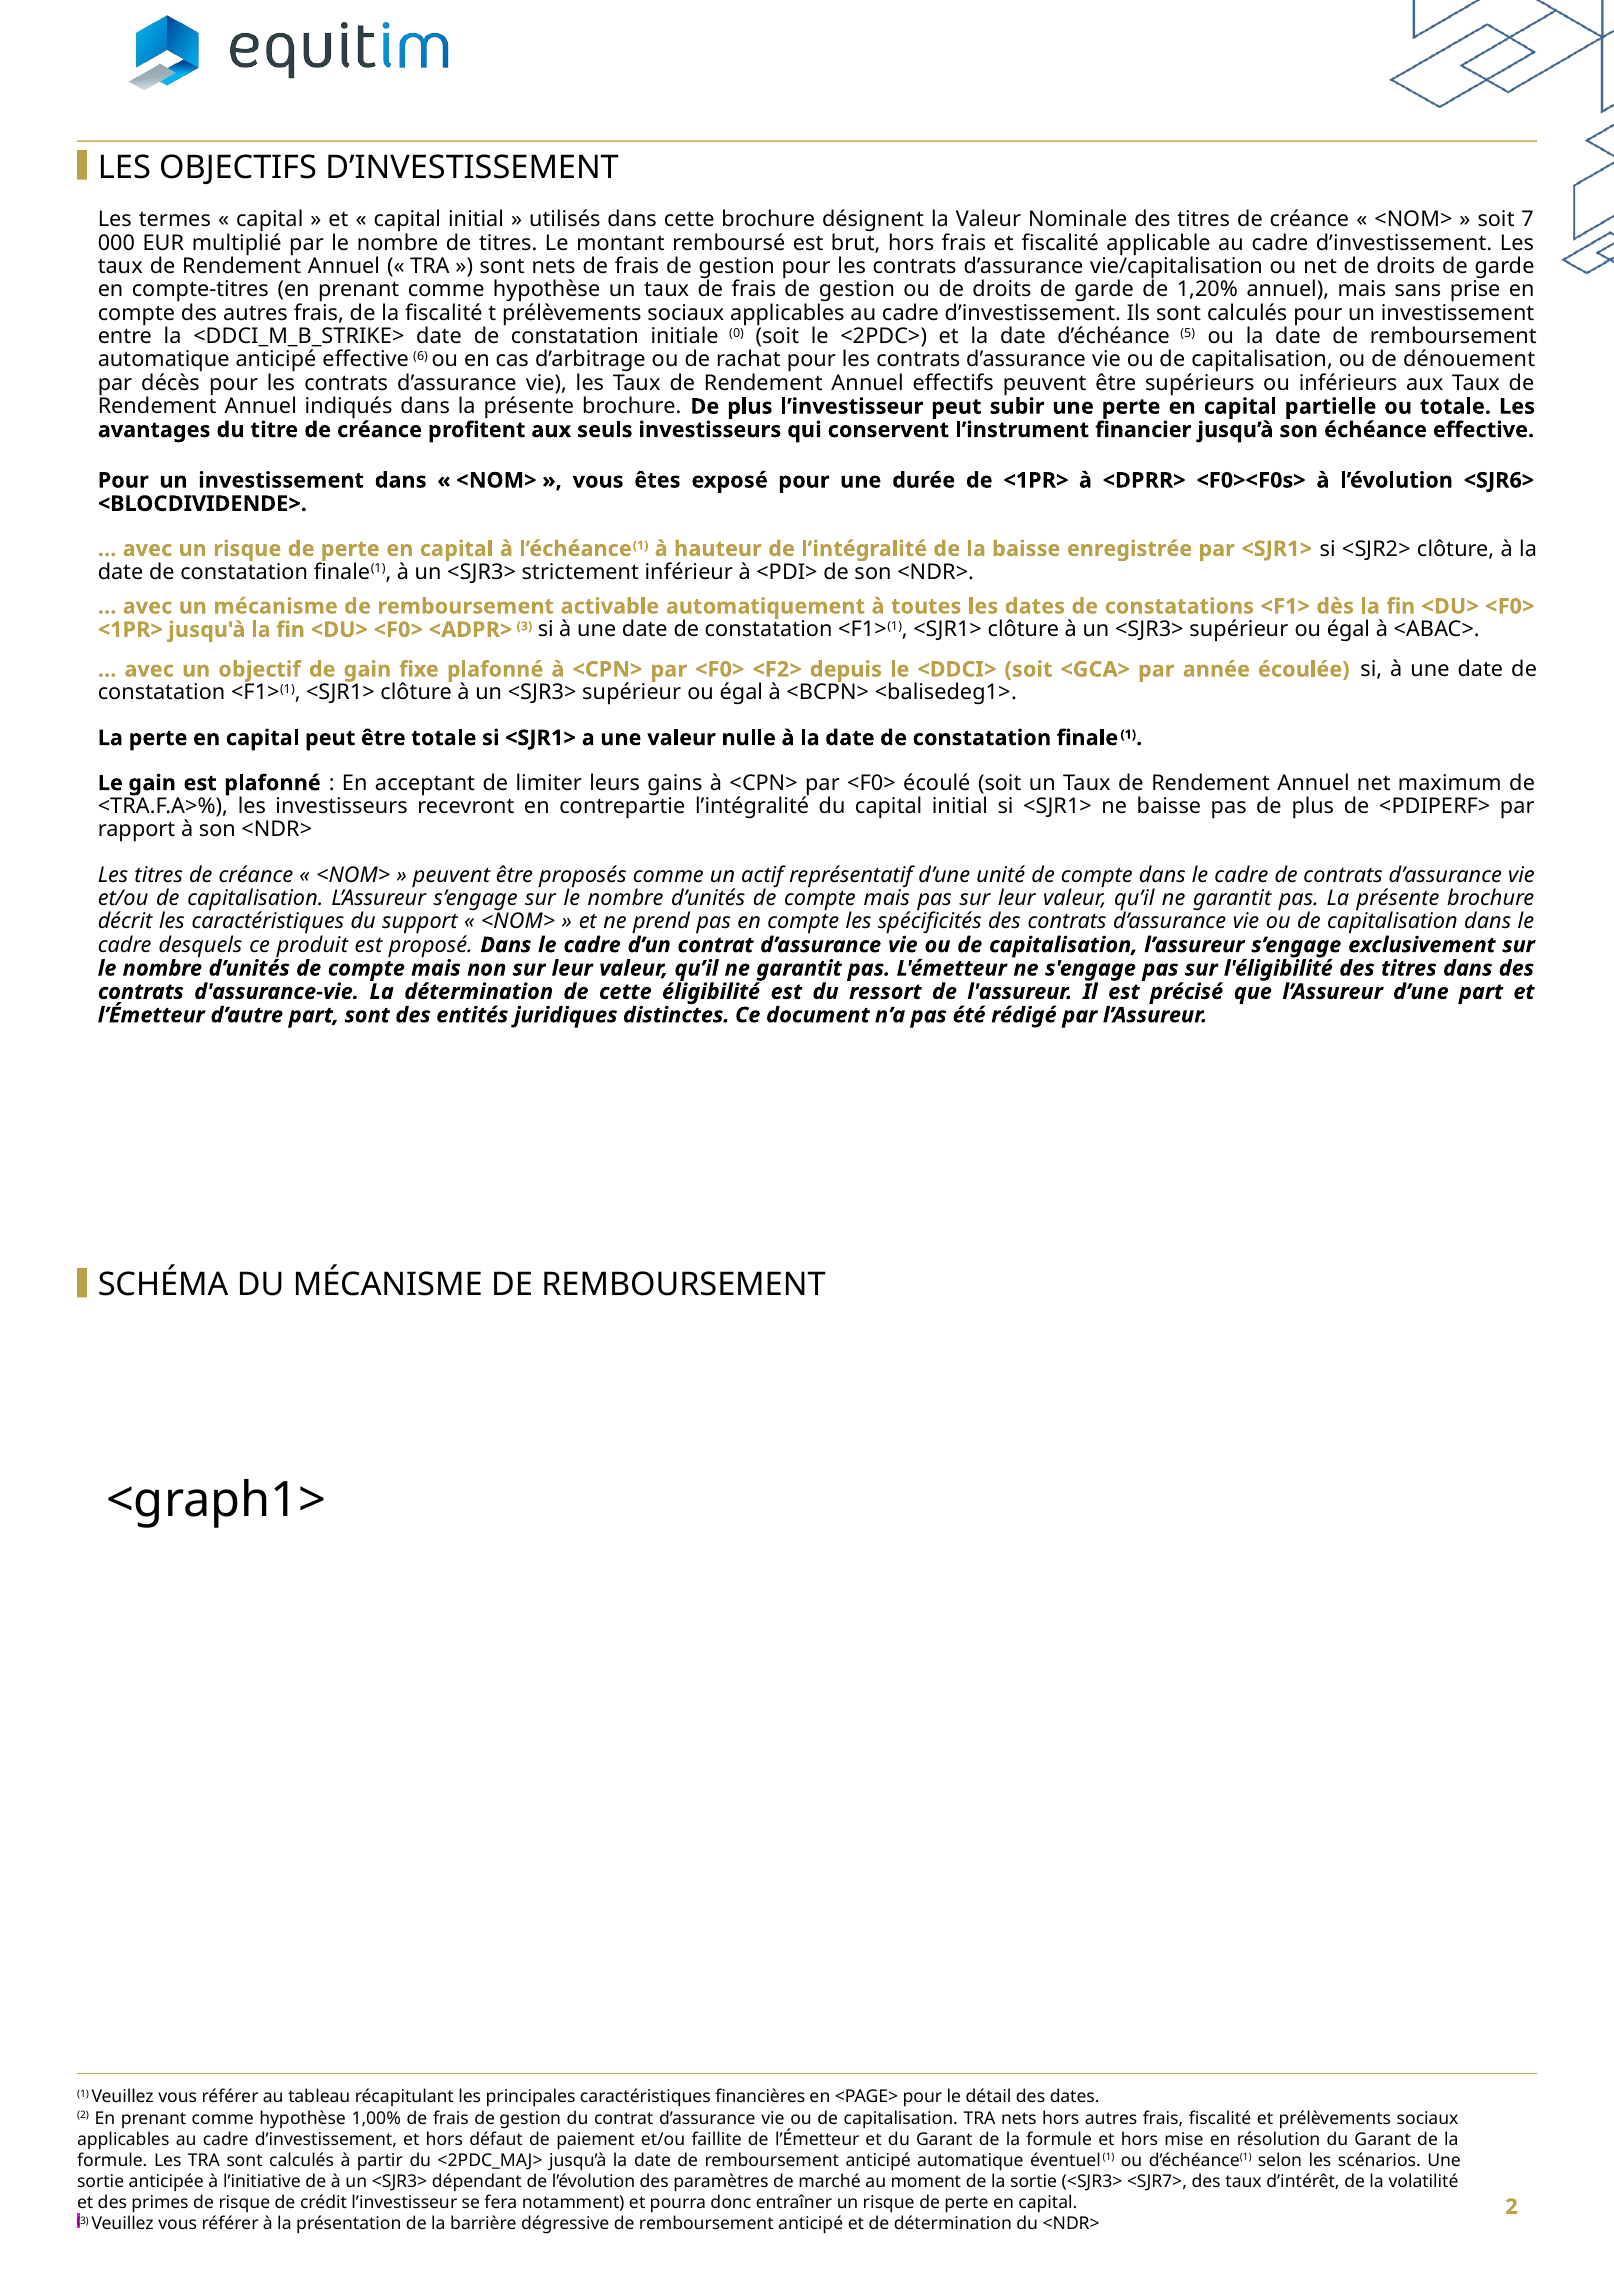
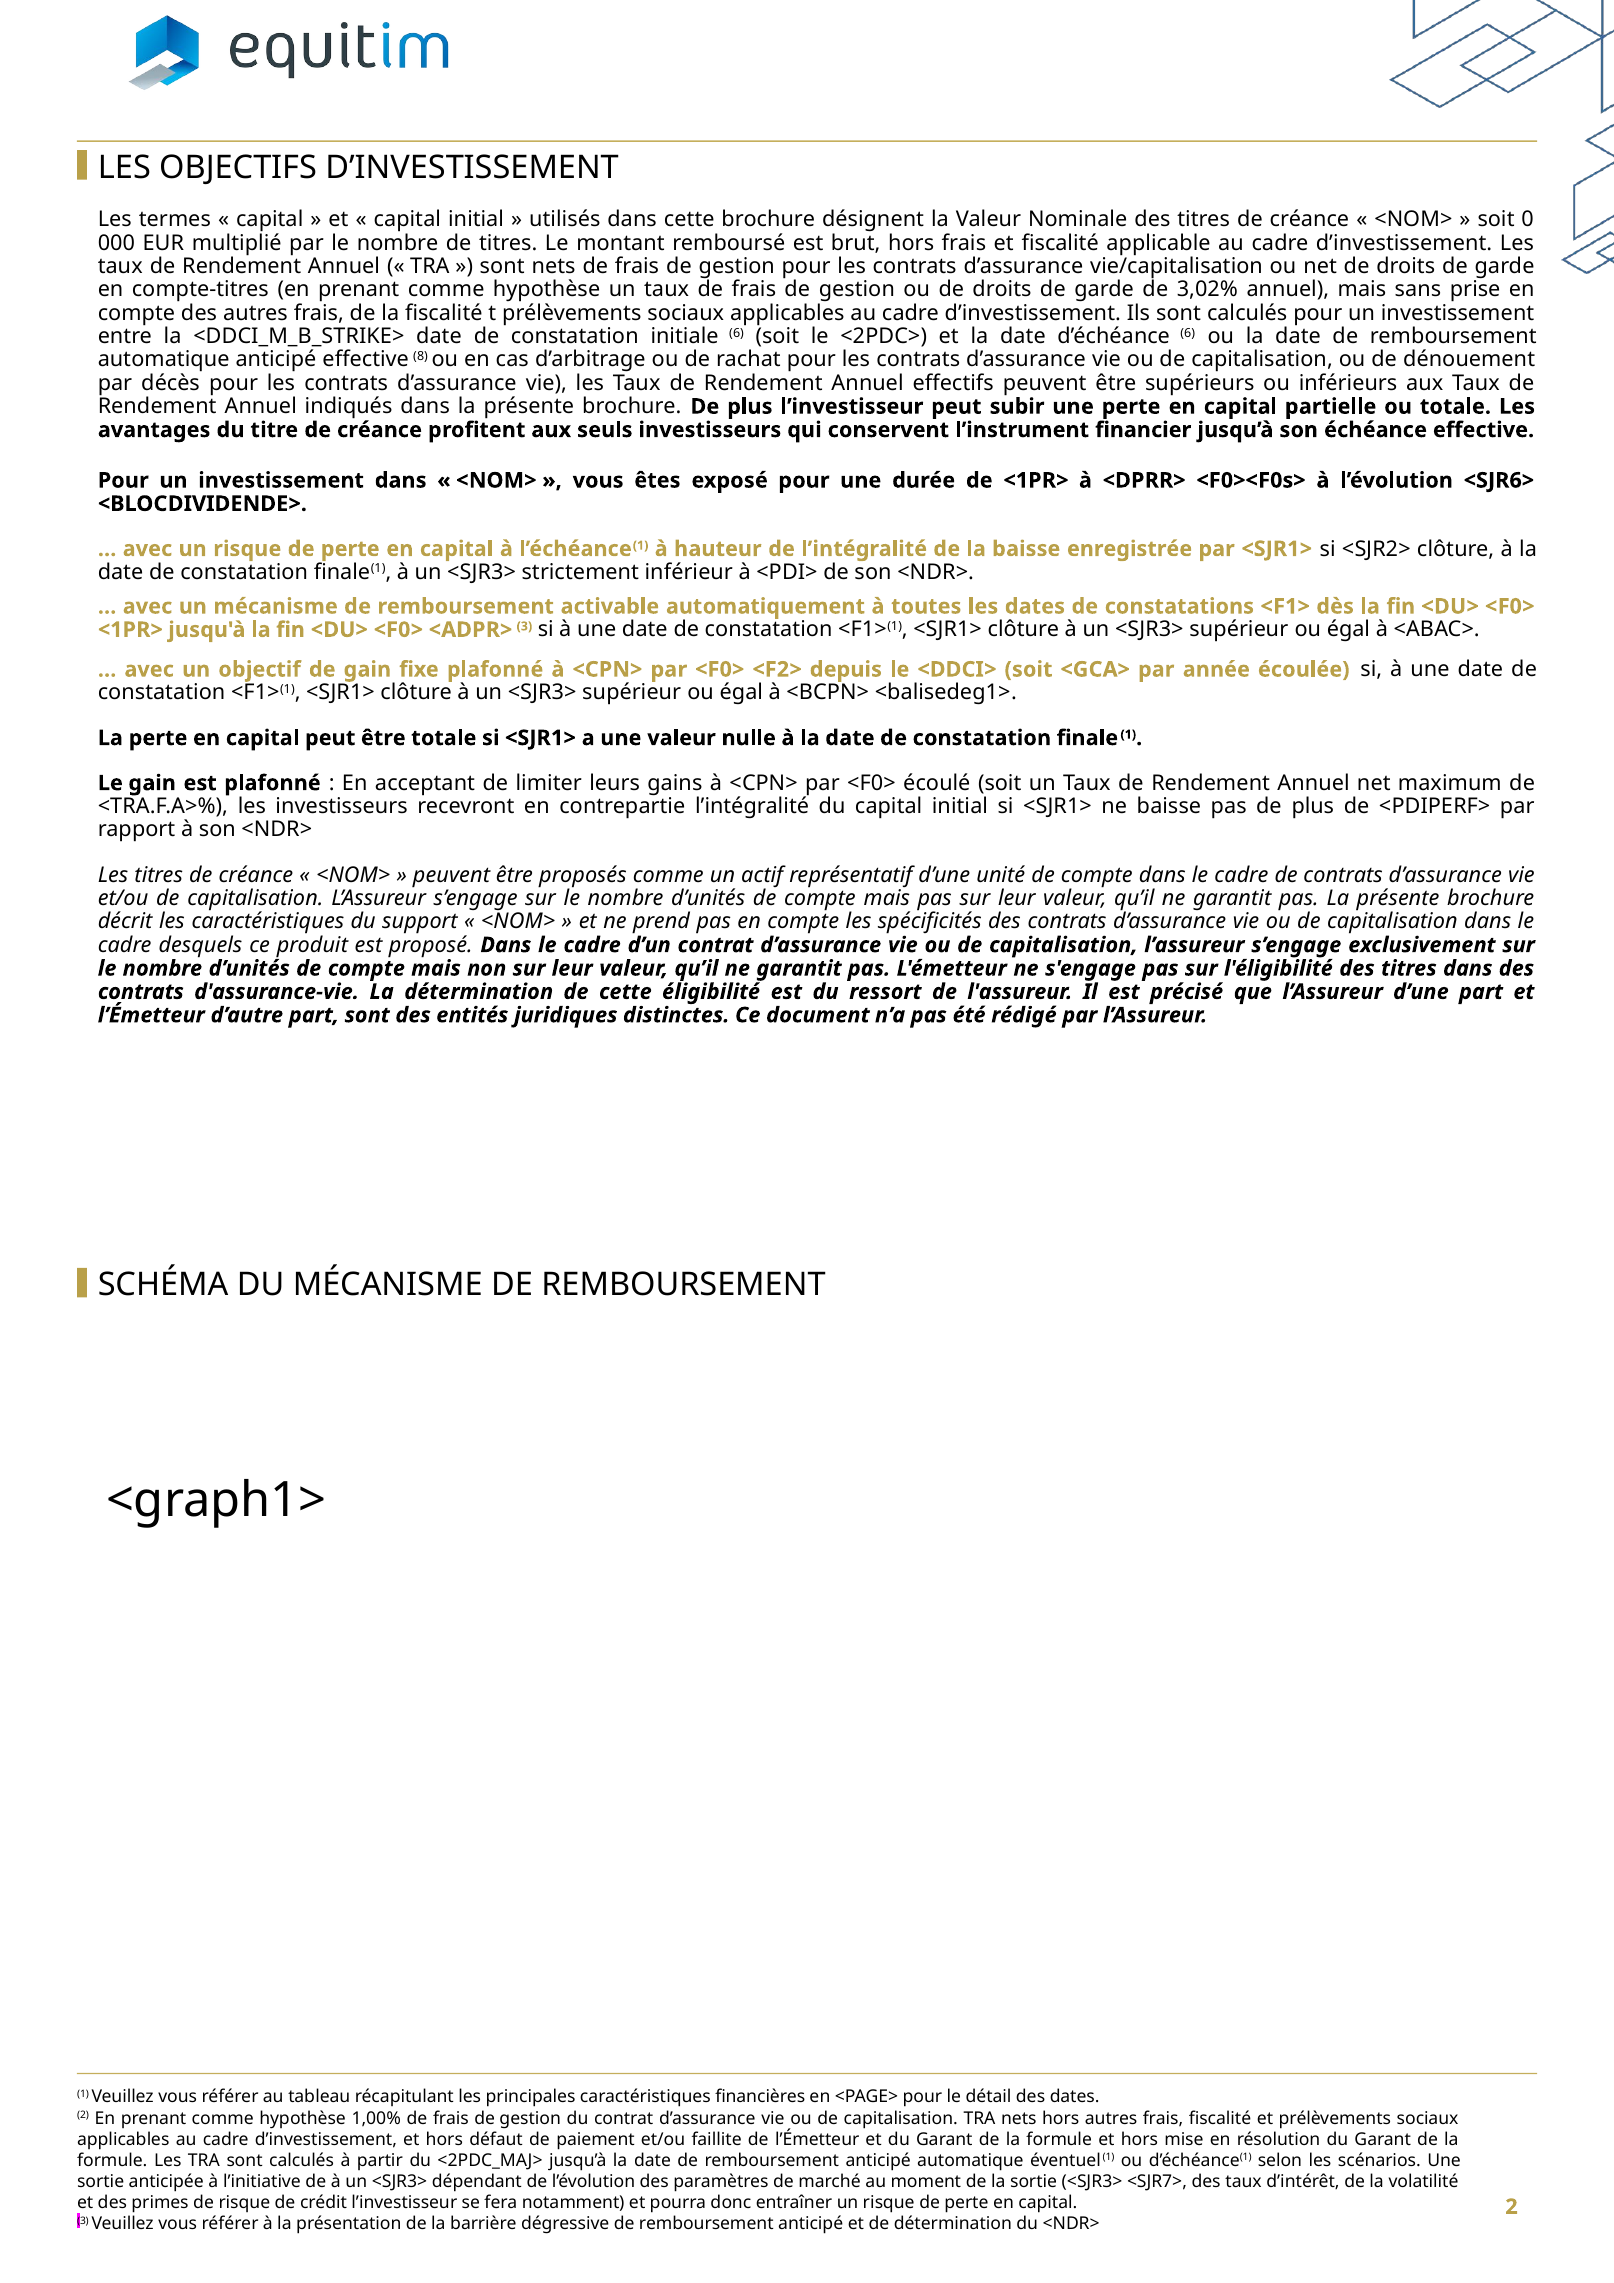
7: 7 -> 0
1,20%: 1,20% -> 3,02%
initiale 0: 0 -> 6
d’échéance 5: 5 -> 6
6: 6 -> 8
